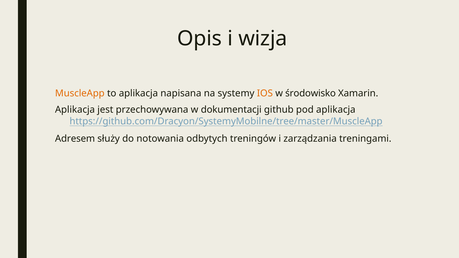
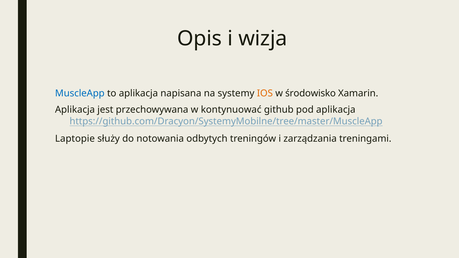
MuscleApp colour: orange -> blue
dokumentacji: dokumentacji -> kontynuować
Adresem: Adresem -> Laptopie
